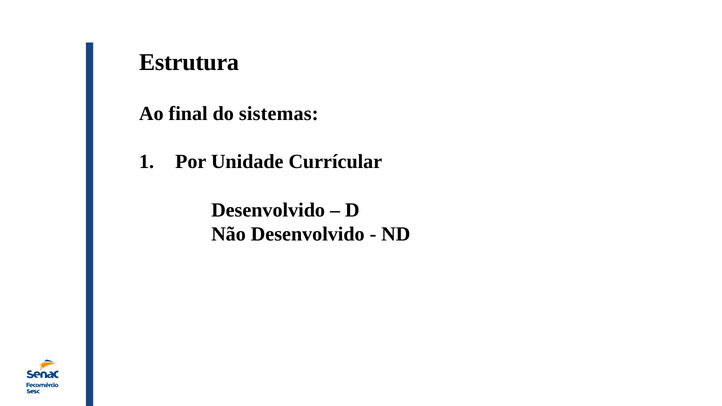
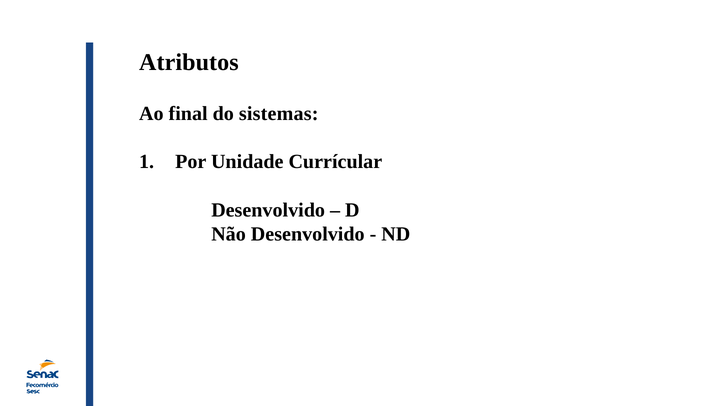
Estrutura: Estrutura -> Atributos
